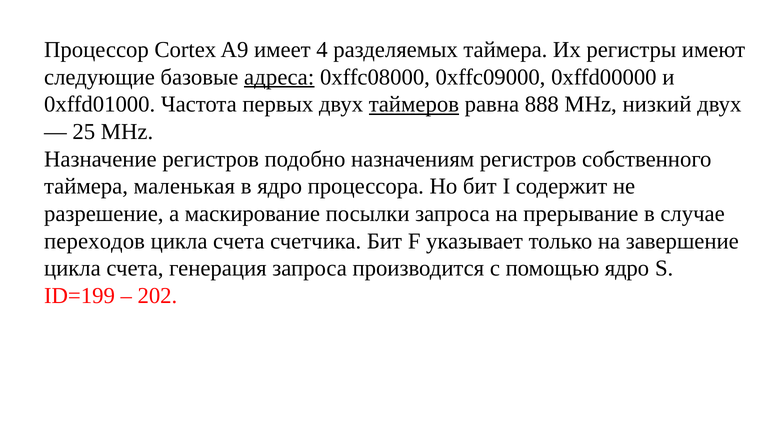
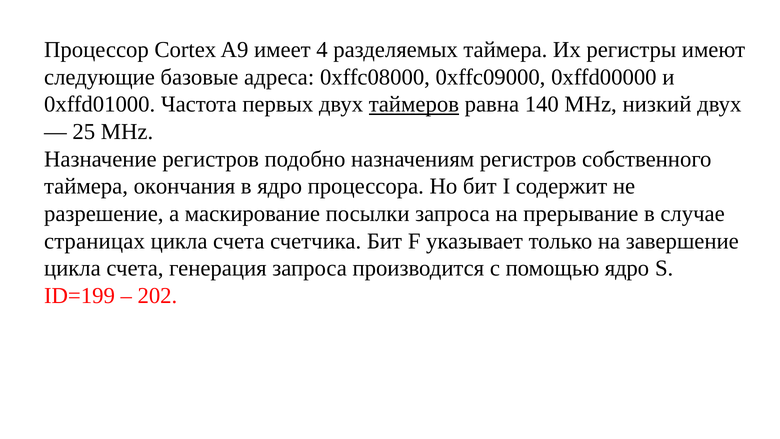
адреса underline: present -> none
888: 888 -> 140
маленькая: маленькая -> окончания
переходов: переходов -> страницах
